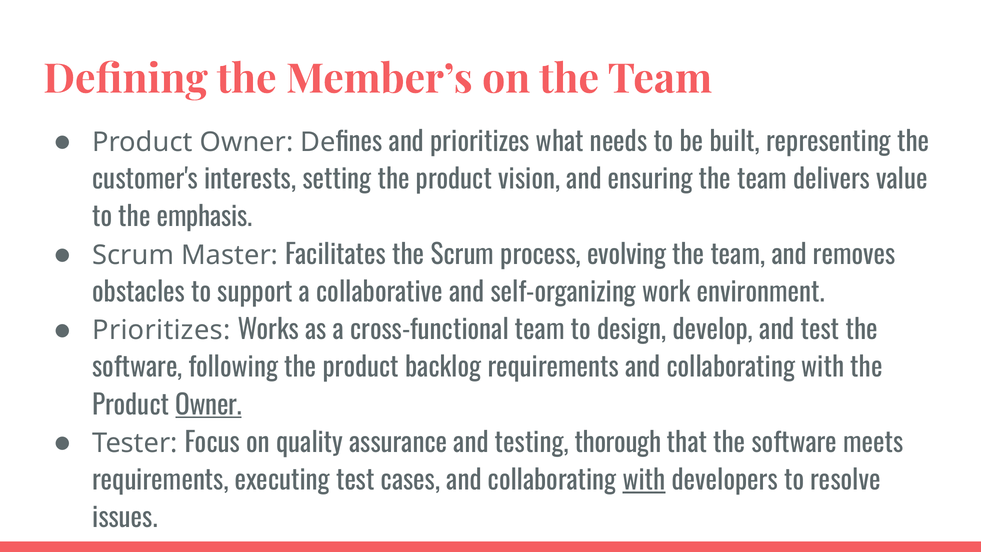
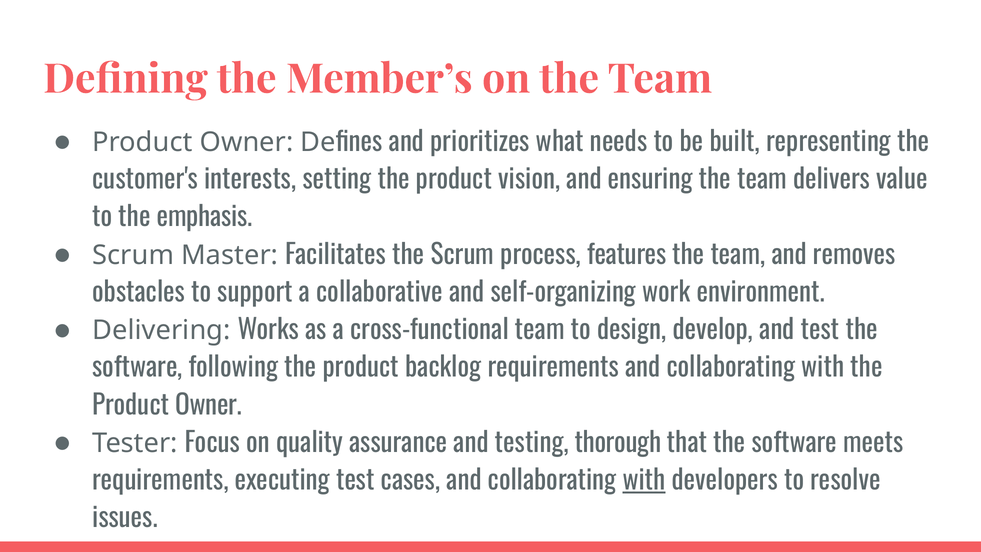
evolving: evolving -> features
Prioritizes at (161, 330): Prioritizes -> Delivering
Owner at (209, 405) underline: present -> none
